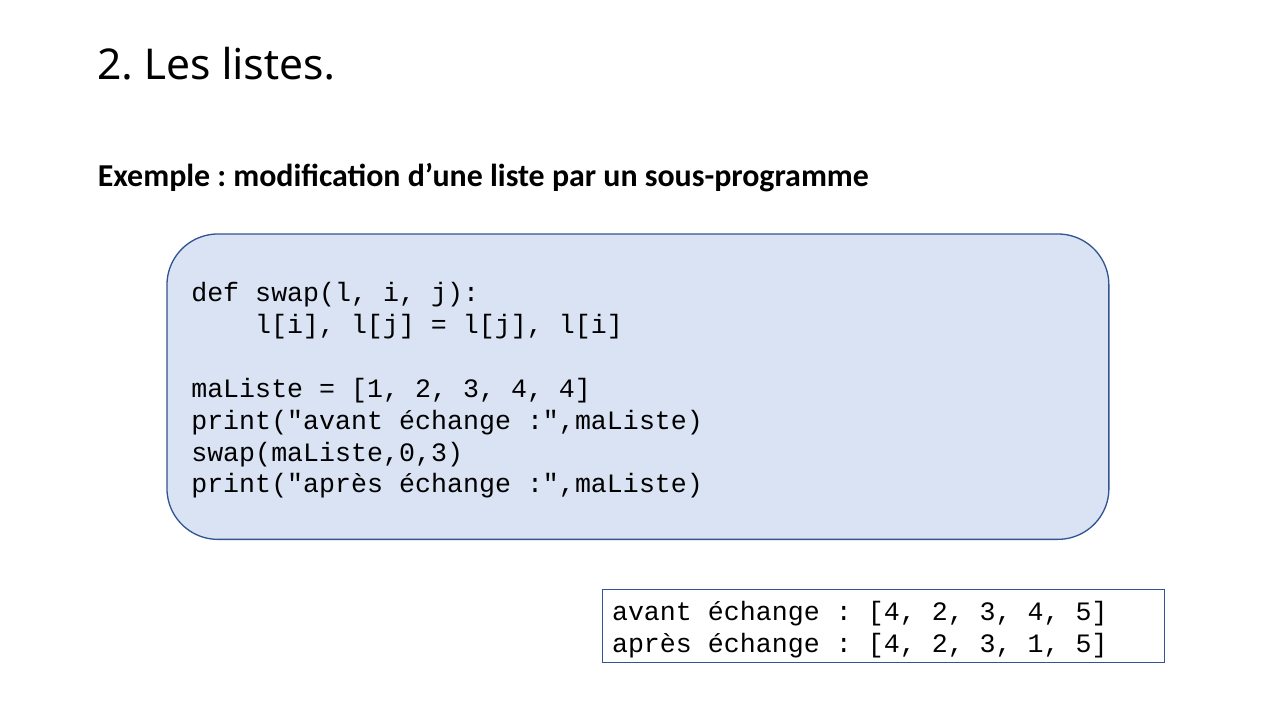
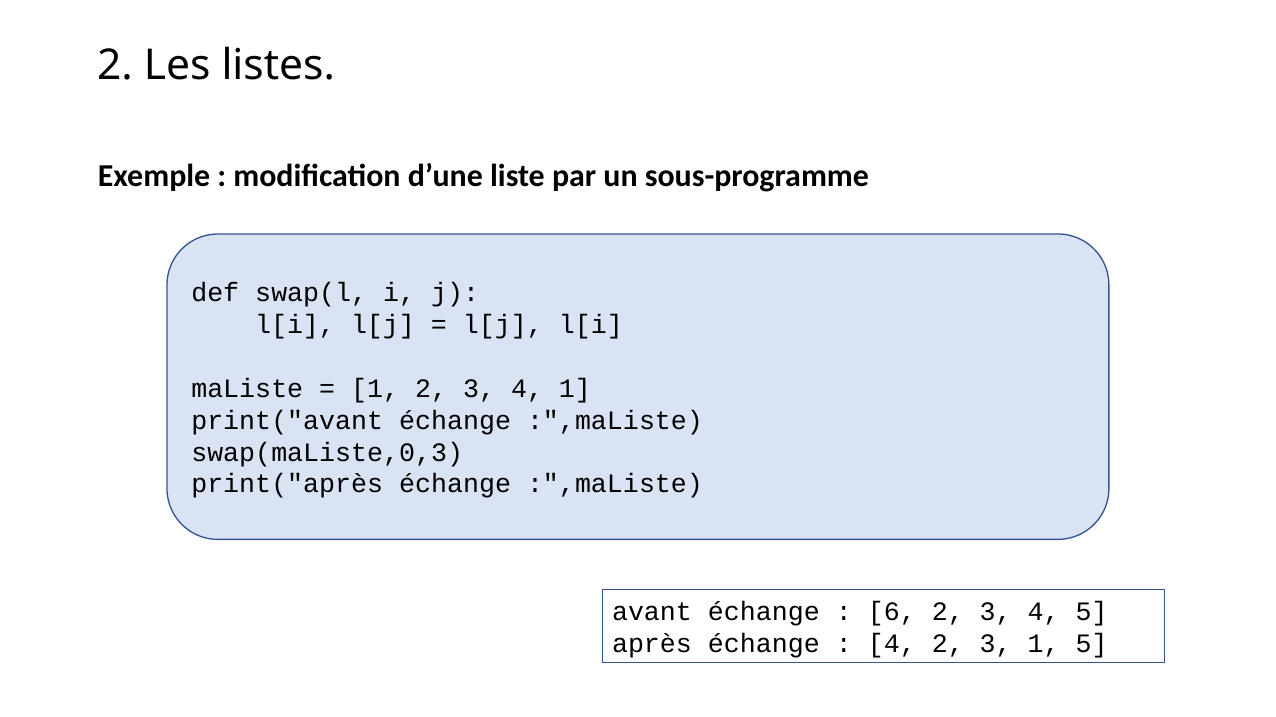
4 4: 4 -> 1
4 at (892, 612): 4 -> 6
